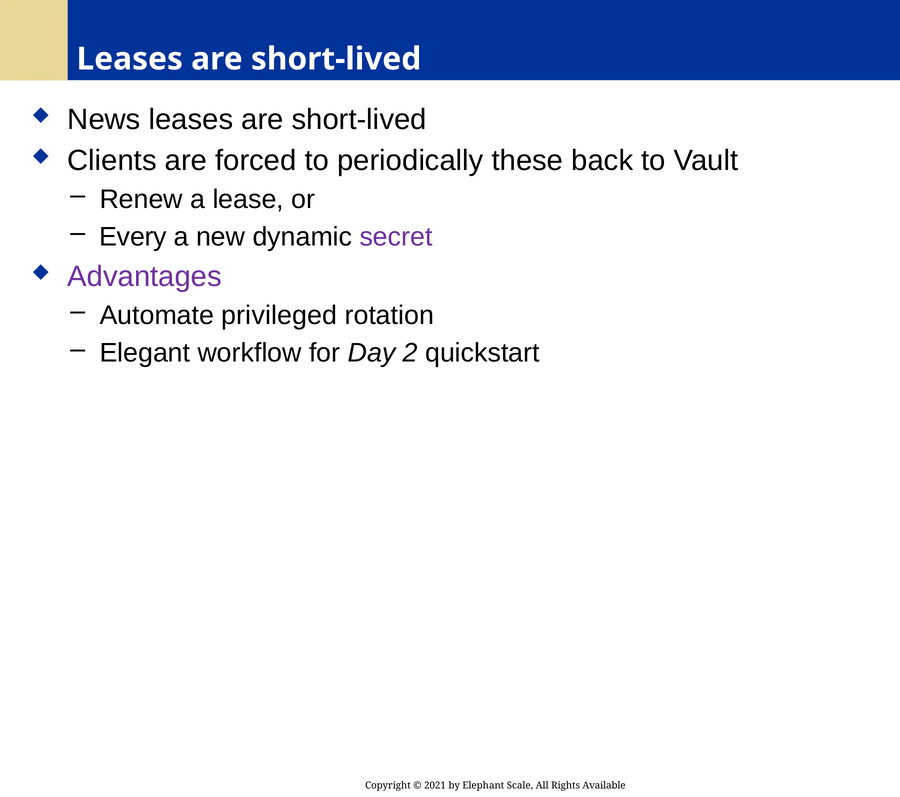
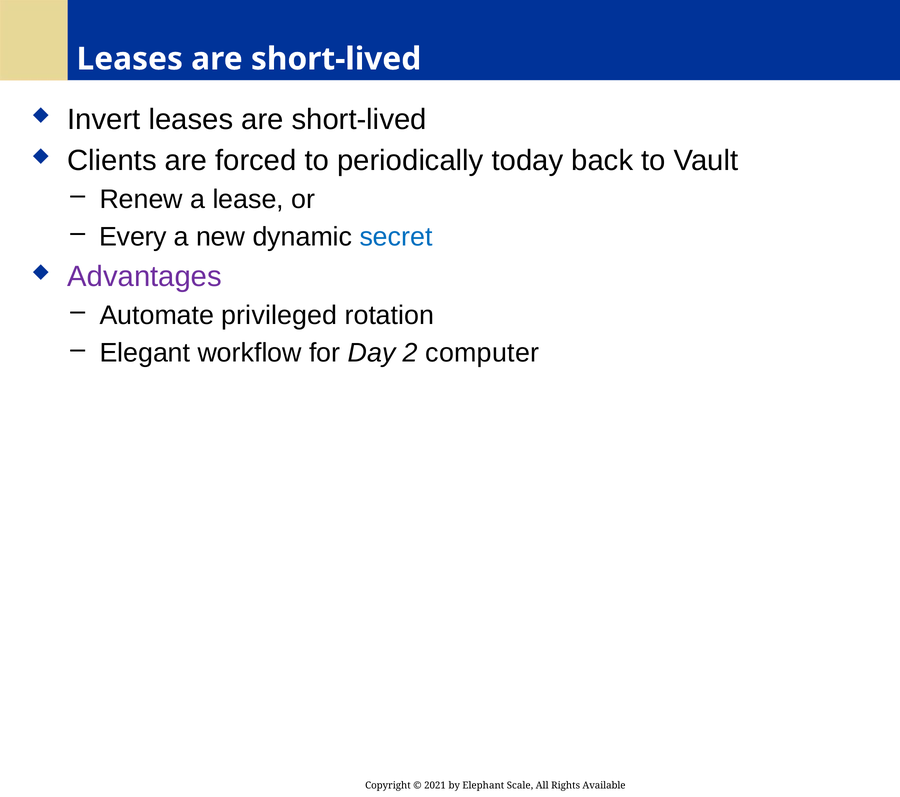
News: News -> Invert
these: these -> today
secret colour: purple -> blue
quickstart: quickstart -> computer
